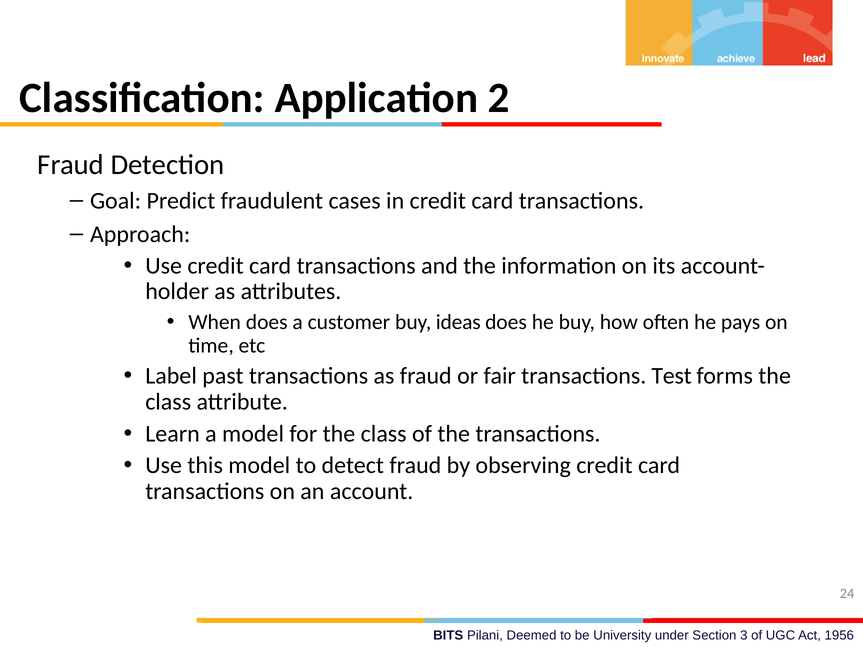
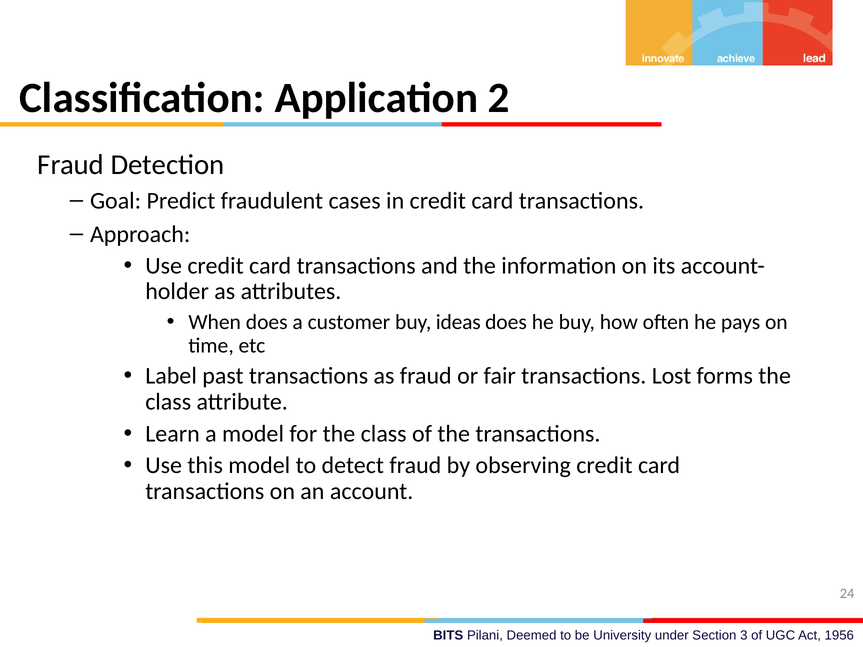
Test: Test -> Lost
